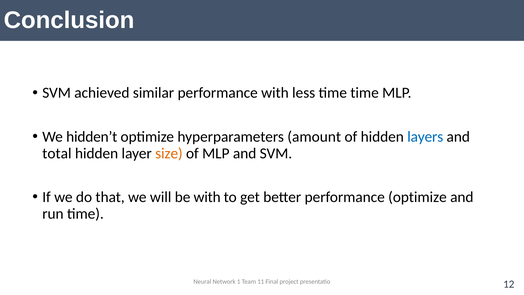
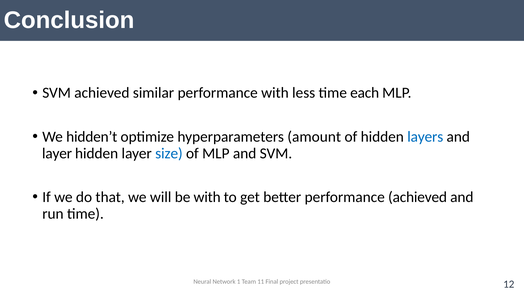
time time: time -> each
total at (57, 153): total -> layer
size colour: orange -> blue
performance optimize: optimize -> achieved
